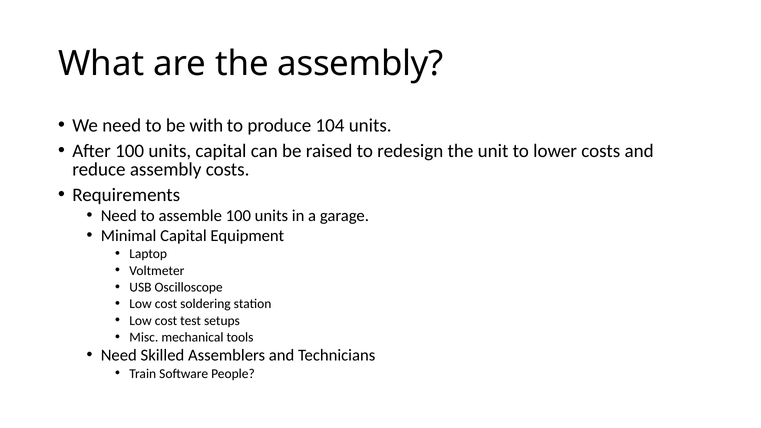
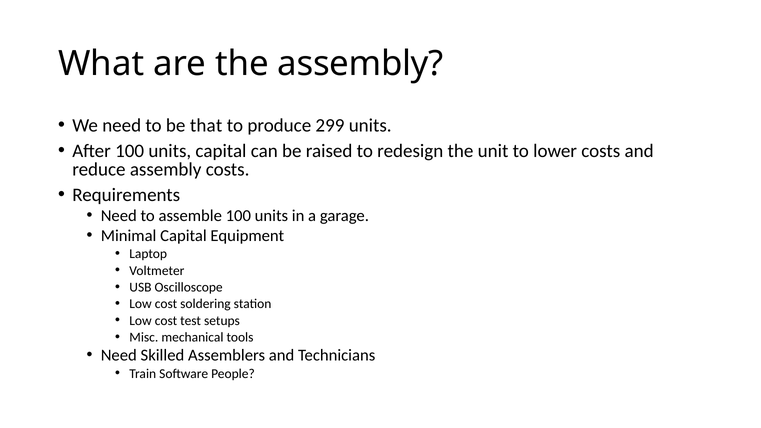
with: with -> that
104: 104 -> 299
